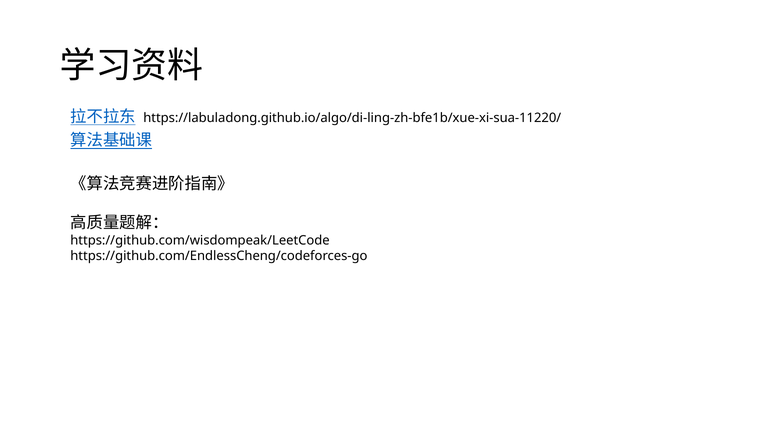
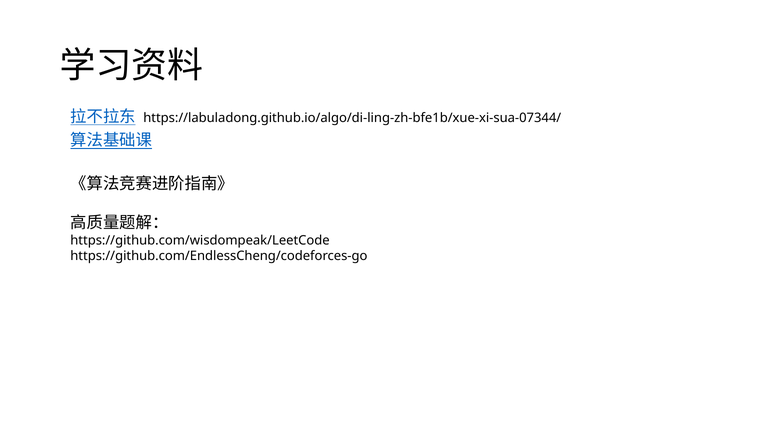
https://labuladong.github.io/algo/di-ling-zh-bfe1b/xue-xi-sua-11220/: https://labuladong.github.io/algo/di-ling-zh-bfe1b/xue-xi-sua-11220/ -> https://labuladong.github.io/algo/di-ling-zh-bfe1b/xue-xi-sua-07344/
